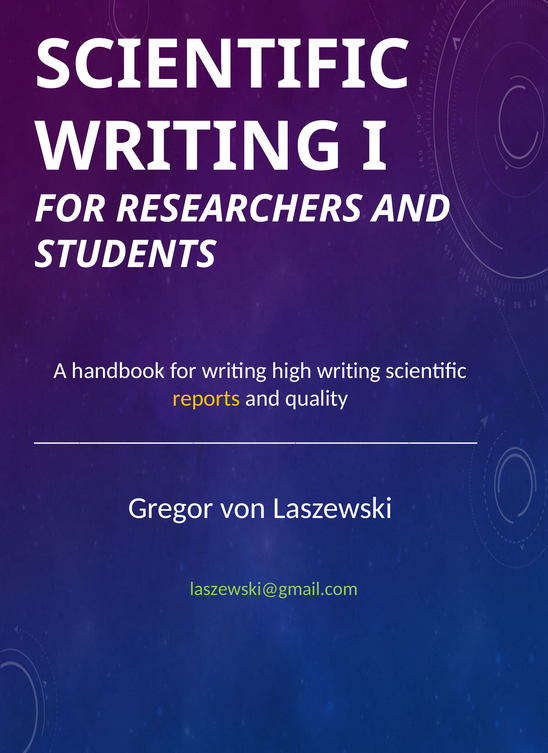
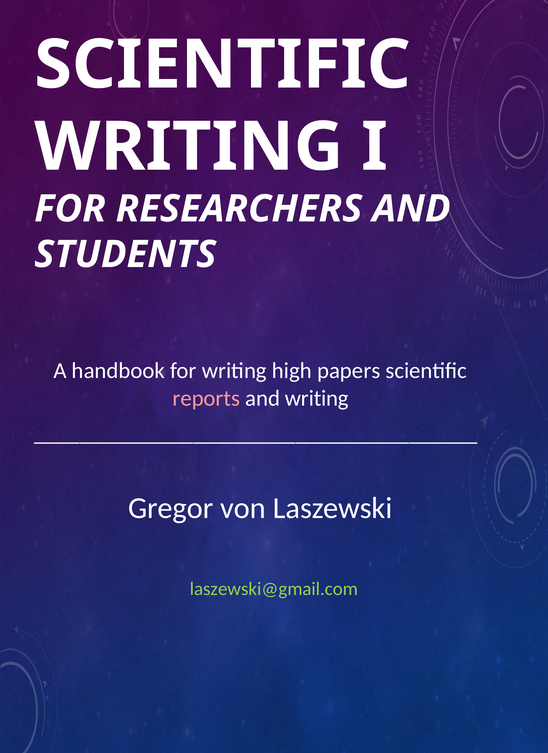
high writing: writing -> papers
reports colour: yellow -> pink
and quality: quality -> writing
